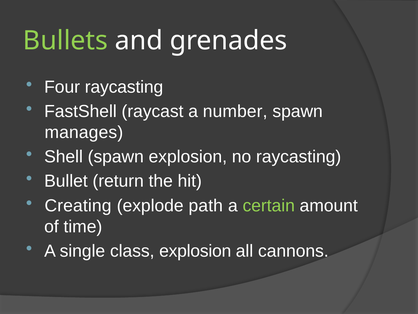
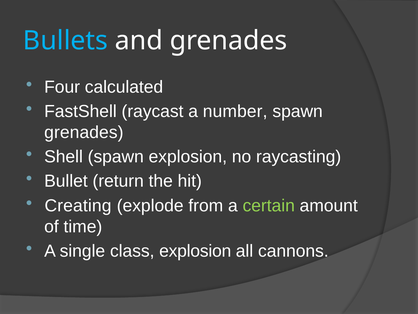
Bullets colour: light green -> light blue
Four raycasting: raycasting -> calculated
manages at (84, 132): manages -> grenades
path: path -> from
